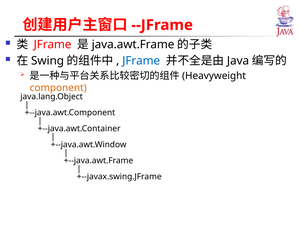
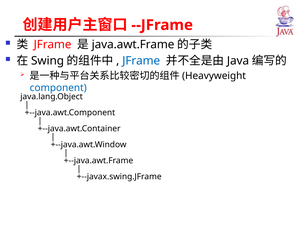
component colour: orange -> blue
